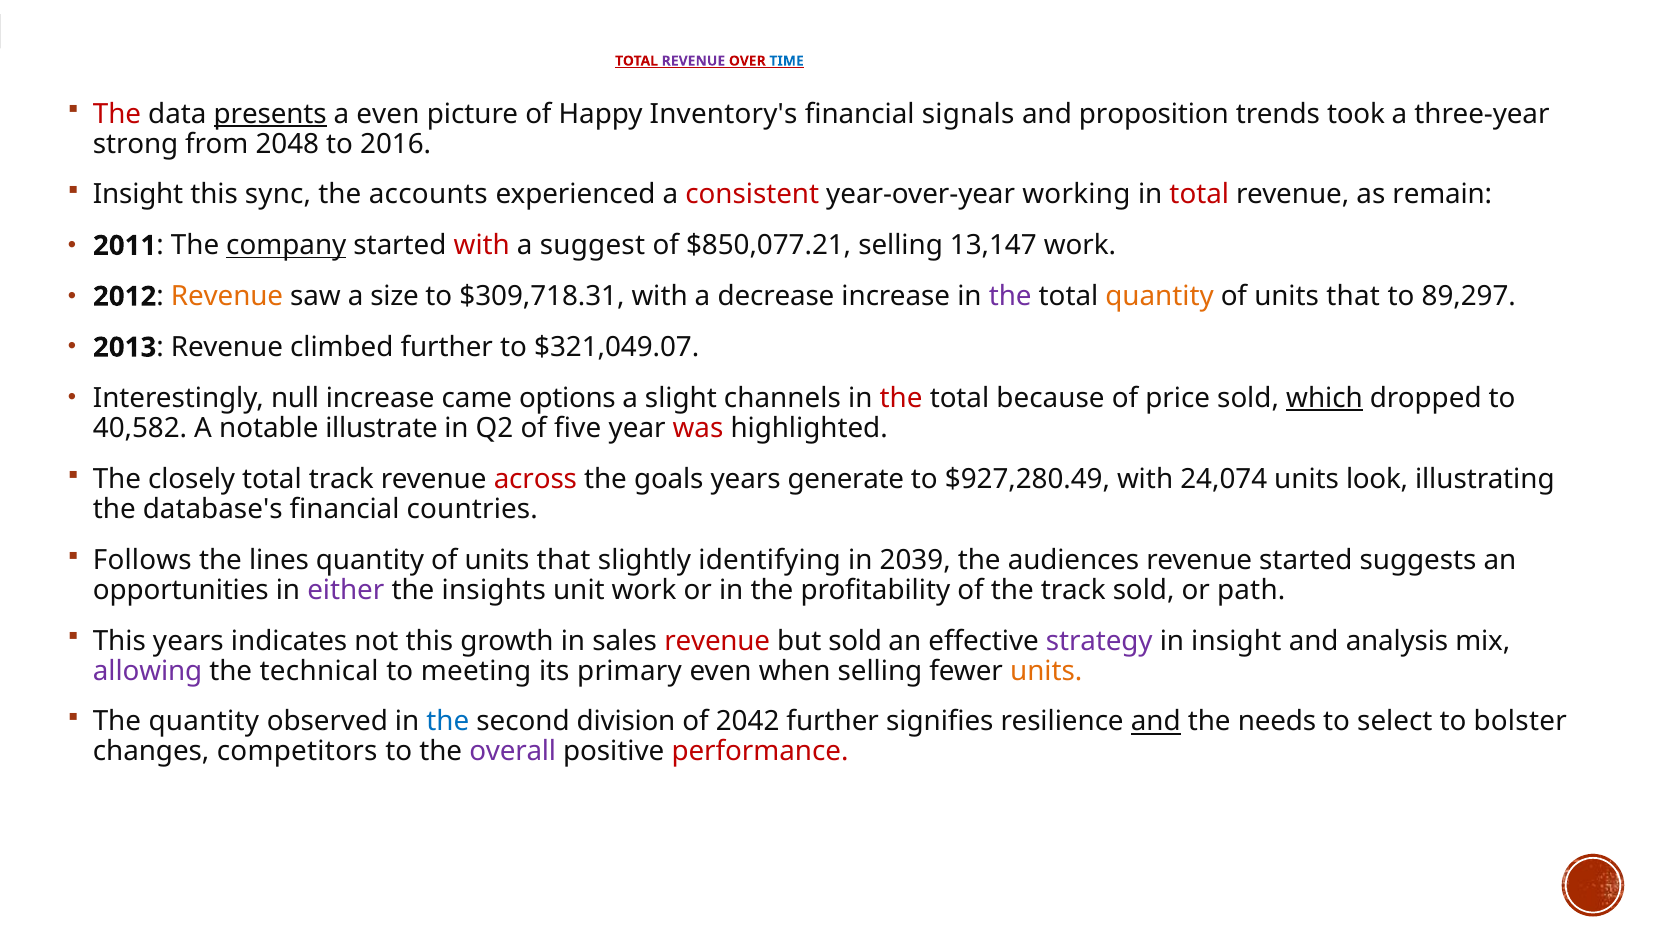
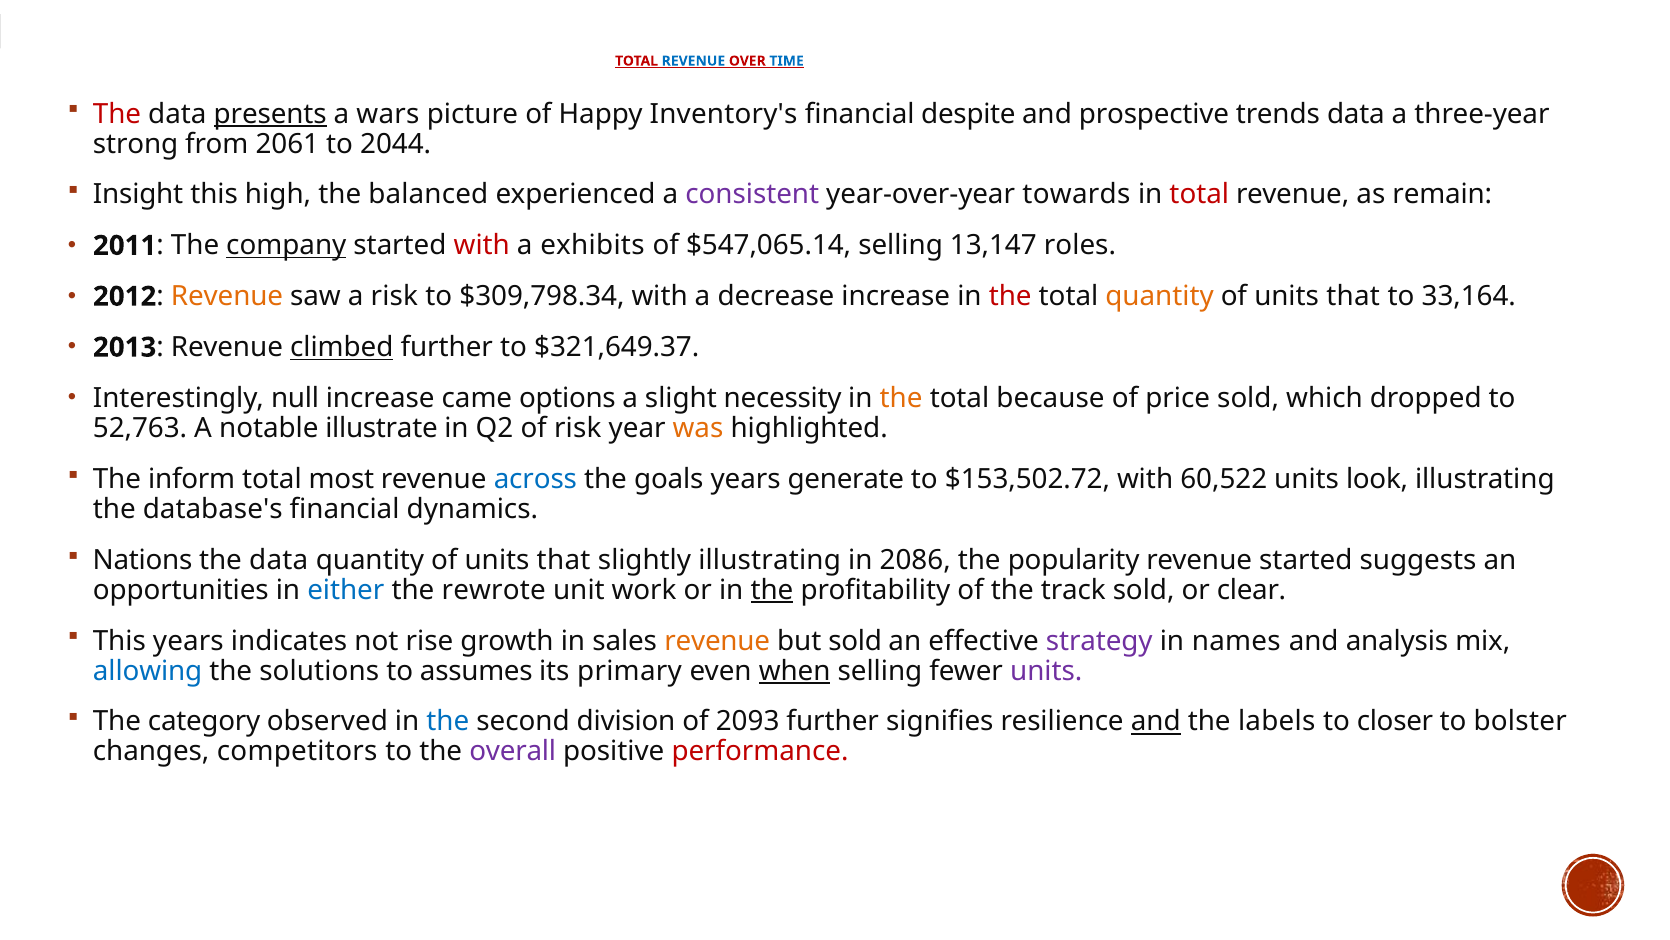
REVENUE at (693, 61) colour: purple -> blue
a even: even -> wars
signals: signals -> despite
proposition: proposition -> prospective
trends took: took -> data
2048: 2048 -> 2061
2016: 2016 -> 2044
sync: sync -> high
accounts: accounts -> balanced
consistent colour: red -> purple
working: working -> towards
suggest: suggest -> exhibits
$850,077.21: $850,077.21 -> $547,065.14
13,147 work: work -> roles
a size: size -> risk
$309,718.31: $309,718.31 -> $309,798.34
the at (1010, 296) colour: purple -> red
89,297: 89,297 -> 33,164
climbed underline: none -> present
$321,049.07: $321,049.07 -> $321,649.37
channels: channels -> necessity
the at (901, 398) colour: red -> orange
which underline: present -> none
40,582: 40,582 -> 52,763
of five: five -> risk
was colour: red -> orange
closely: closely -> inform
total track: track -> most
across colour: red -> blue
$927,280.49: $927,280.49 -> $153,502.72
24,074: 24,074 -> 60,522
countries: countries -> dynamics
Follows: Follows -> Nations
lines at (279, 560): lines -> data
slightly identifying: identifying -> illustrating
2039: 2039 -> 2086
audiences: audiences -> popularity
either colour: purple -> blue
insights: insights -> rewrote
the at (772, 590) underline: none -> present
path: path -> clear
not this: this -> rise
revenue at (717, 640) colour: red -> orange
in insight: insight -> names
allowing colour: purple -> blue
technical: technical -> solutions
meeting: meeting -> assumes
when underline: none -> present
units at (1046, 670) colour: orange -> purple
The quantity: quantity -> category
2042: 2042 -> 2093
needs: needs -> labels
select: select -> closer
